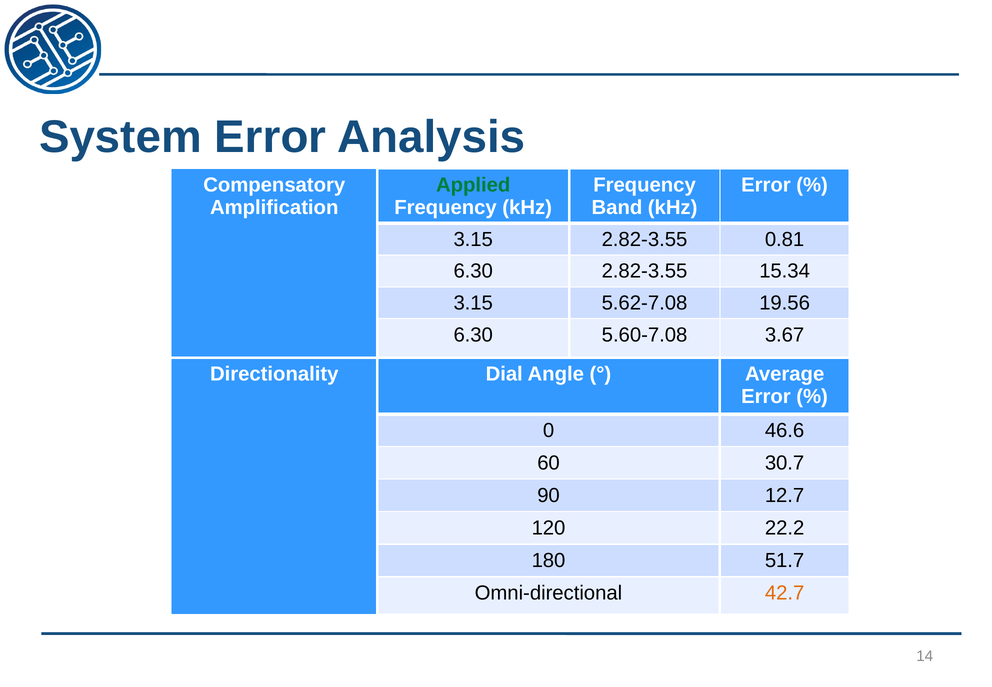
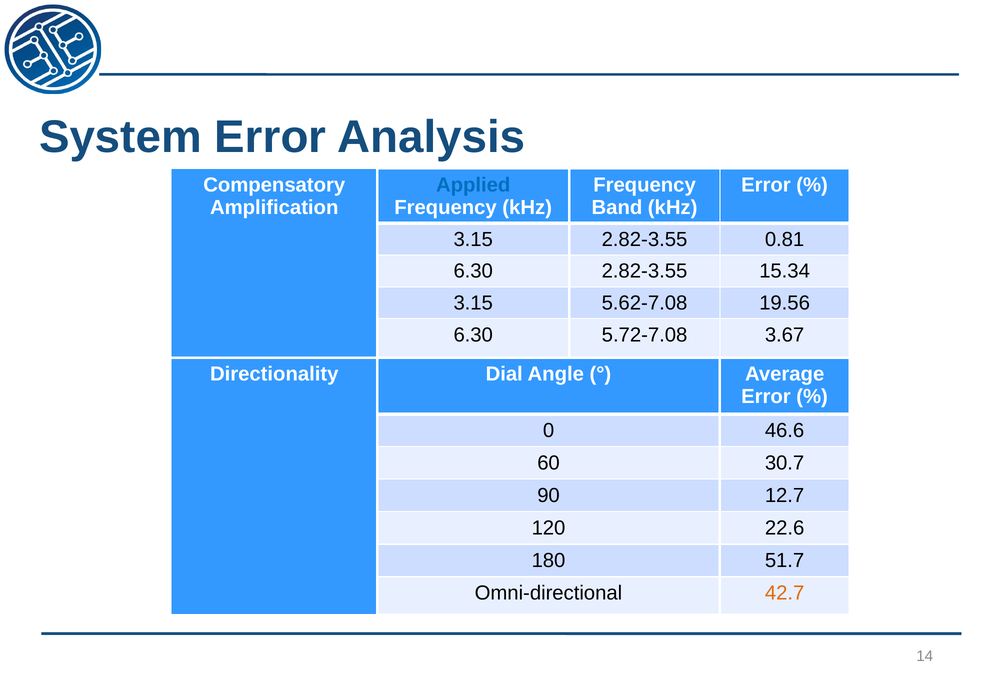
Applied colour: green -> blue
5.60-7.08: 5.60-7.08 -> 5.72-7.08
22.2: 22.2 -> 22.6
